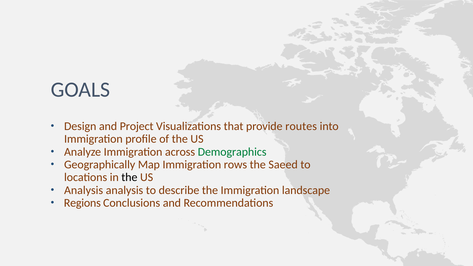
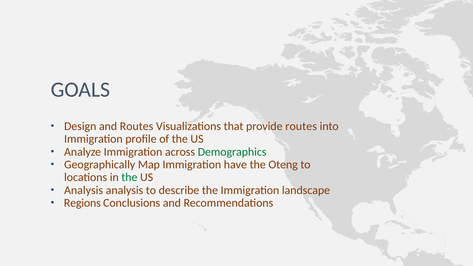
and Project: Project -> Routes
rows: rows -> have
Saeed: Saeed -> Oteng
the at (129, 177) colour: black -> green
